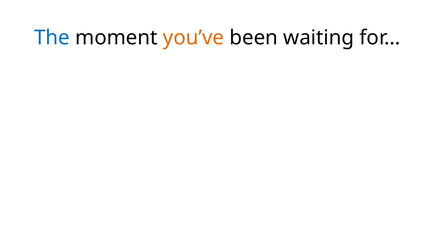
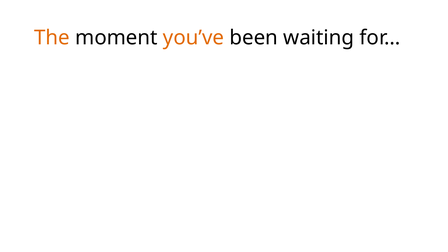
The colour: blue -> orange
